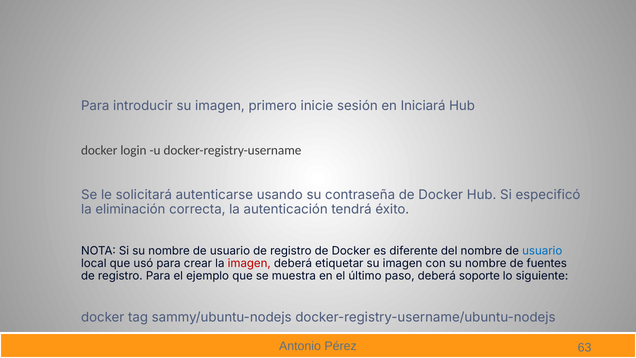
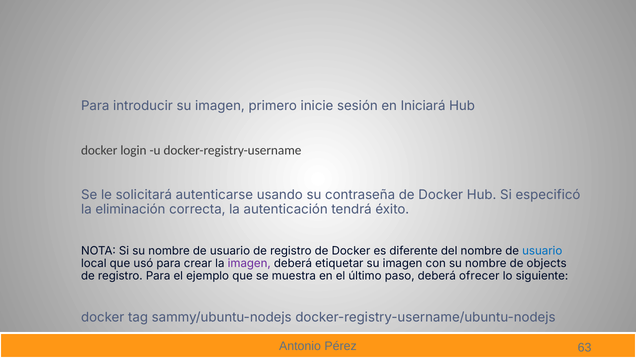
imagen at (249, 263) colour: red -> purple
fuentes: fuentes -> objects
soporte: soporte -> ofrecer
